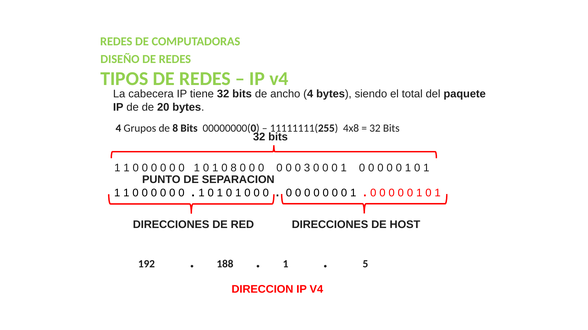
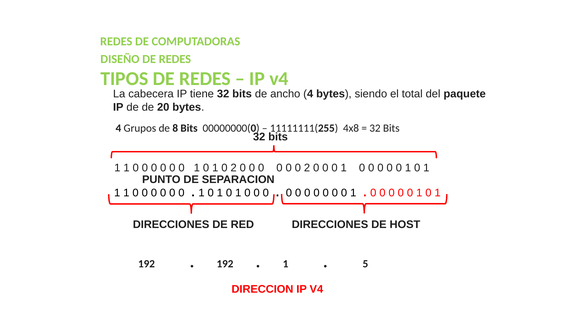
1 0 8: 8 -> 2
0 0 3: 3 -> 2
188 at (225, 264): 188 -> 192
